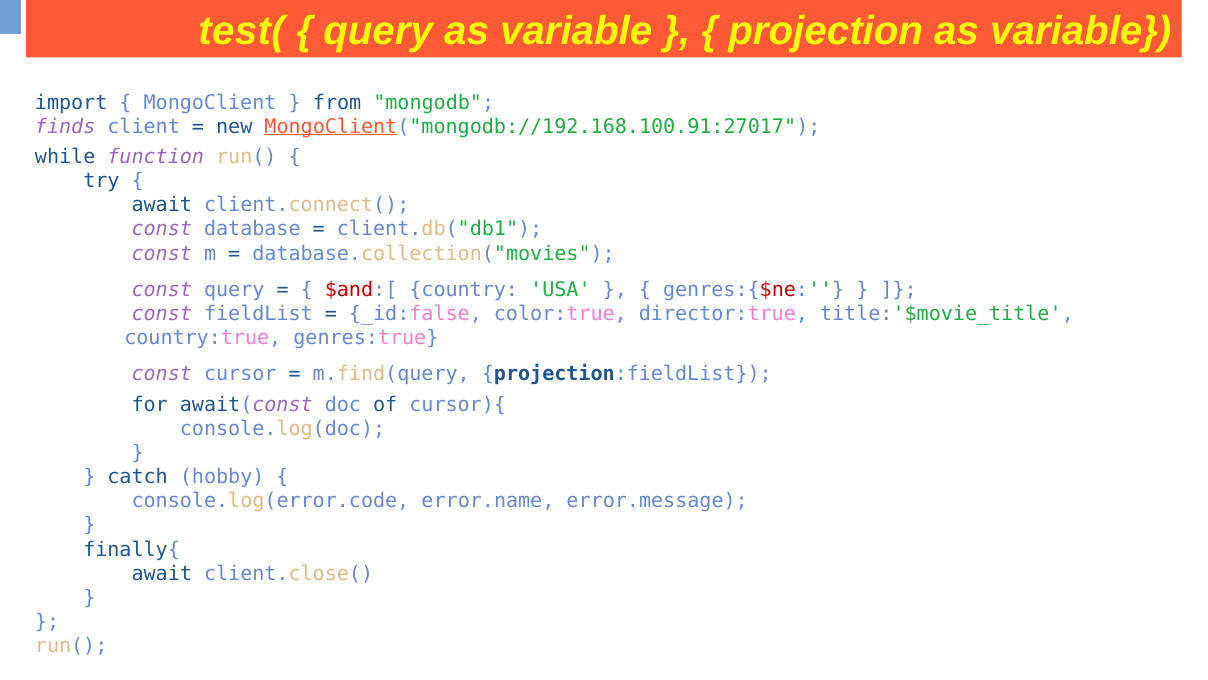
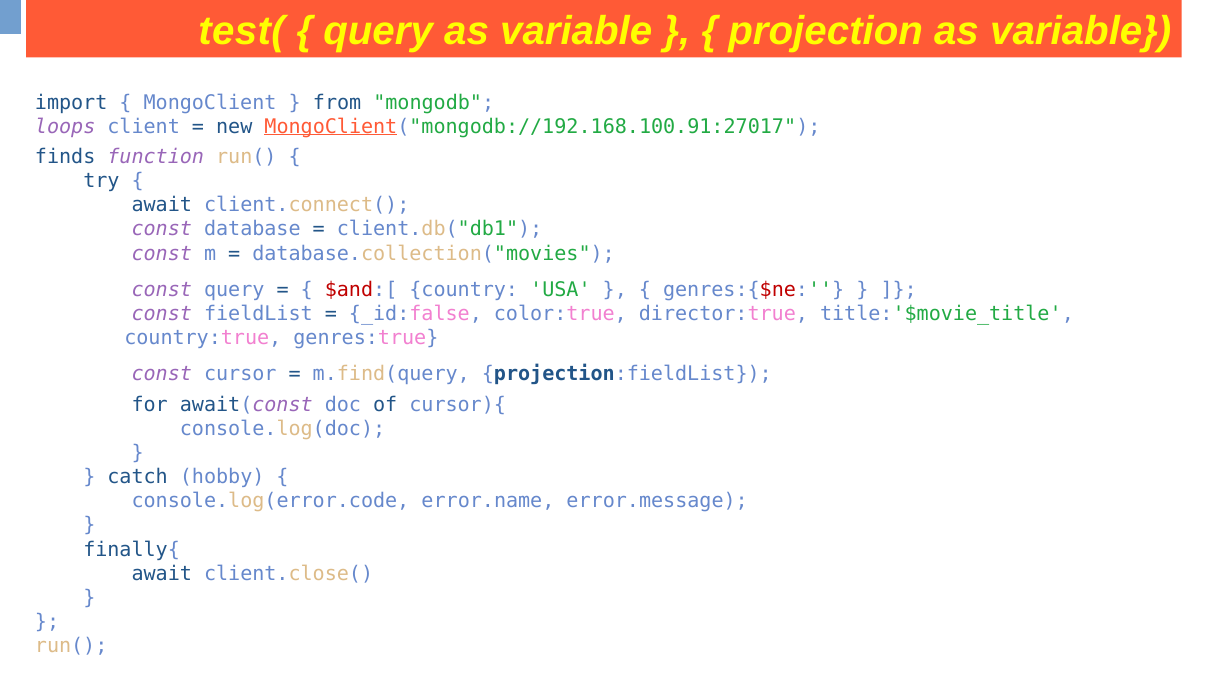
finds: finds -> loops
while: while -> finds
